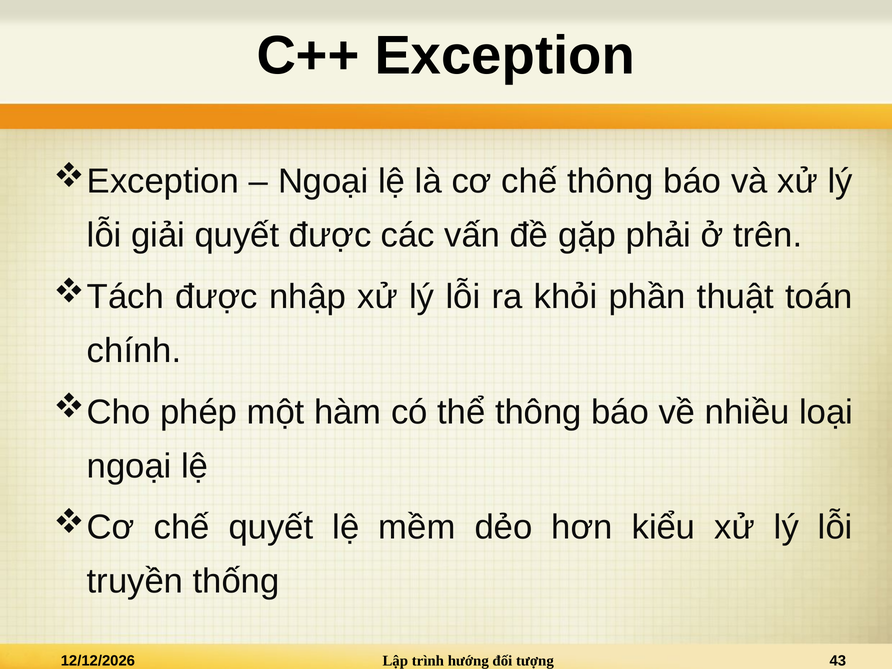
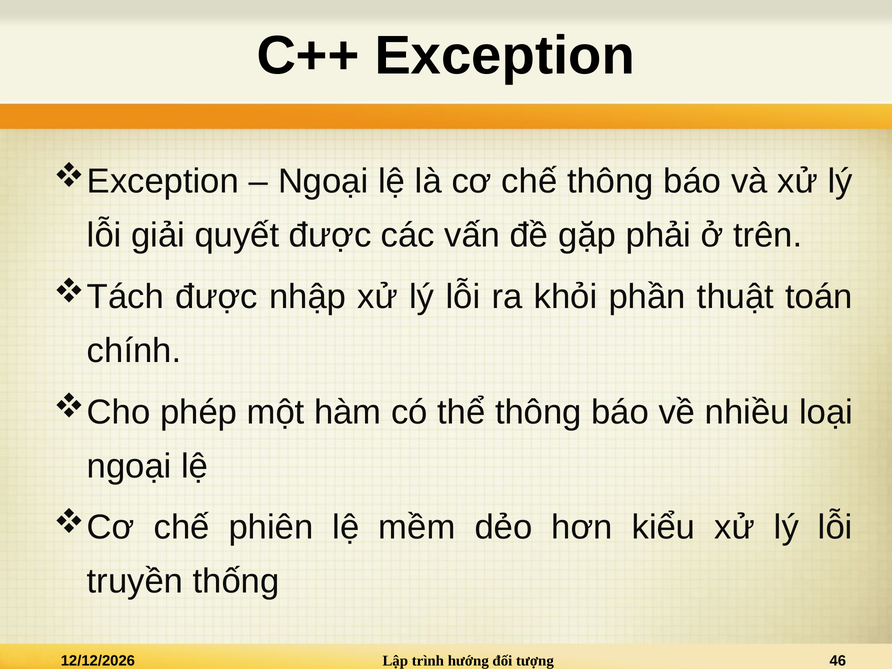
chế quyết: quyết -> phiên
43: 43 -> 46
